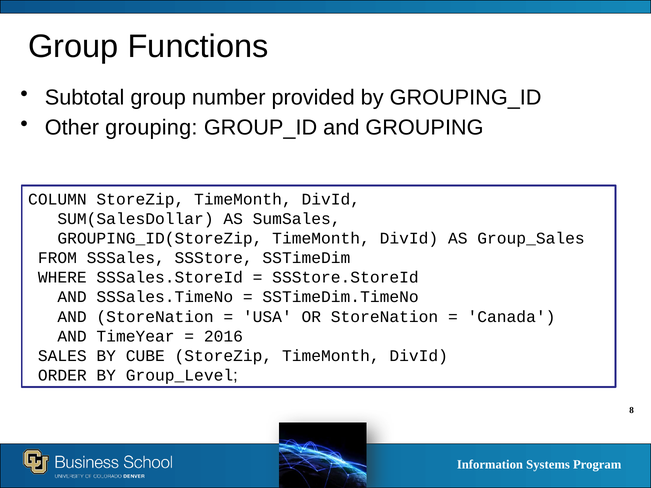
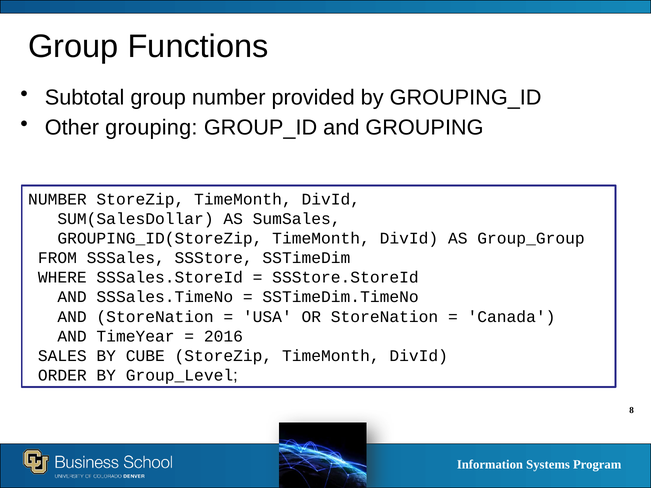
COLUMN at (57, 200): COLUMN -> NUMBER
Group_Sales: Group_Sales -> Group_Group
